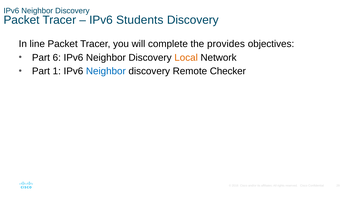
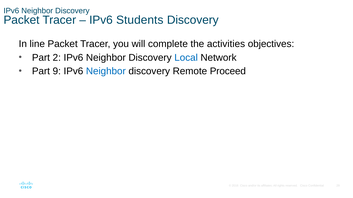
provides: provides -> activities
6: 6 -> 2
Local colour: orange -> blue
1: 1 -> 9
Checker: Checker -> Proceed
